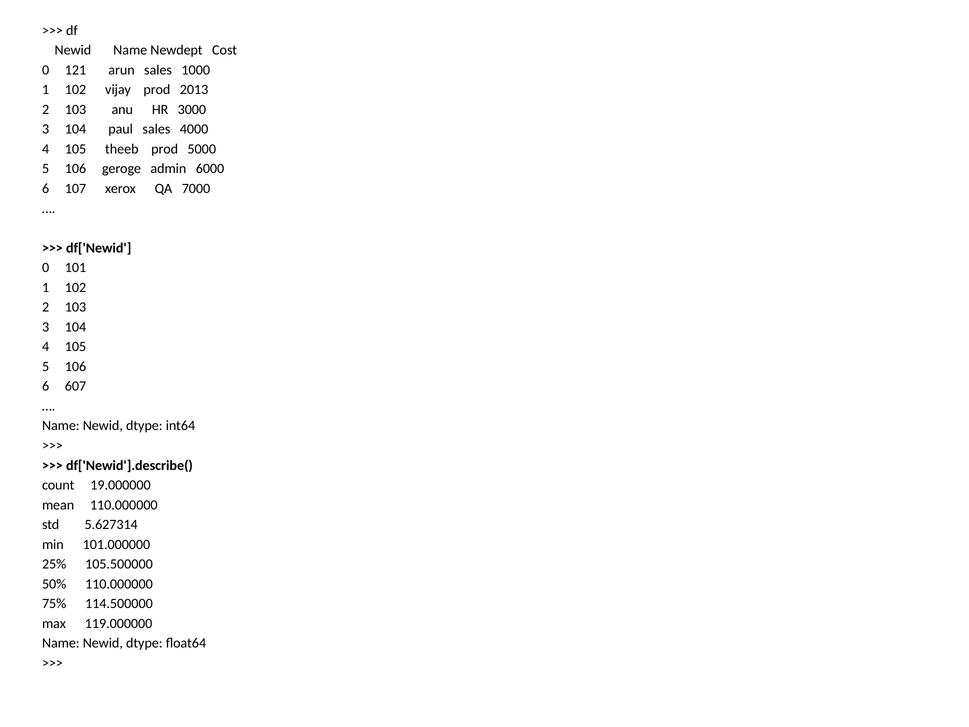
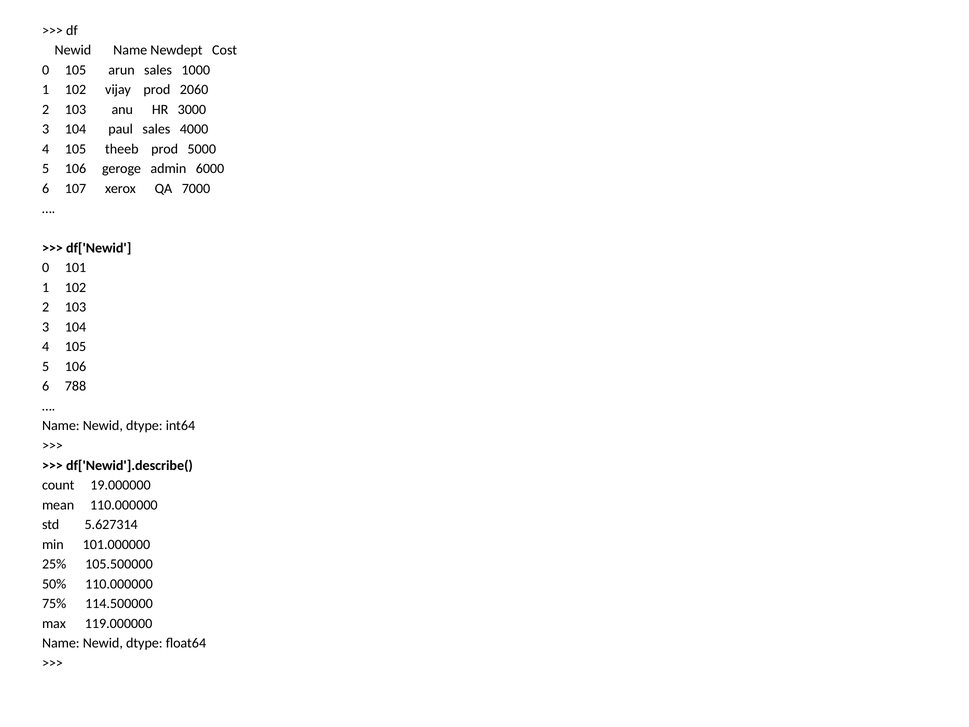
0 121: 121 -> 105
2013: 2013 -> 2060
607: 607 -> 788
